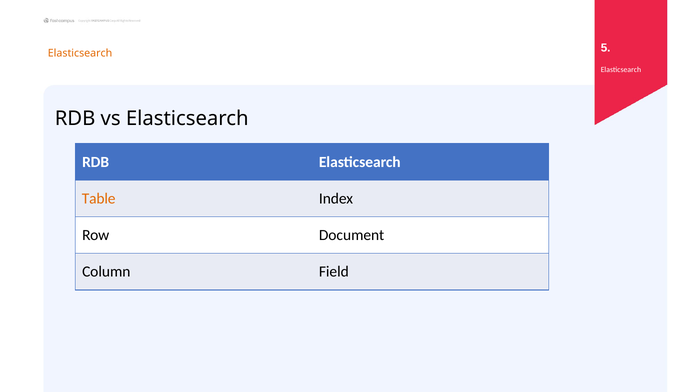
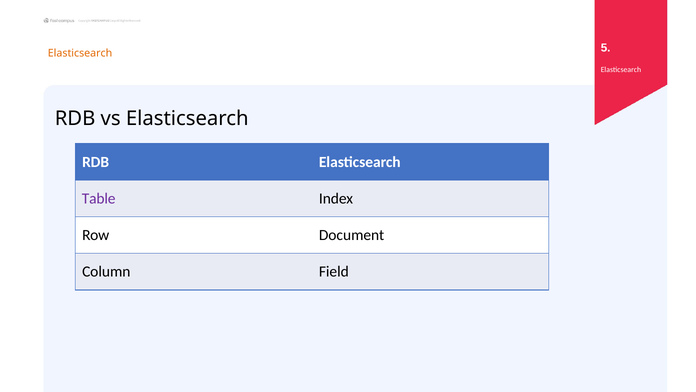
Table colour: orange -> purple
